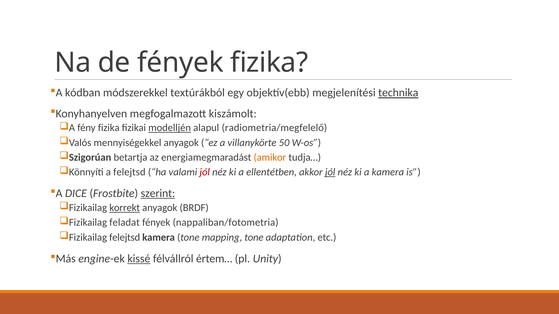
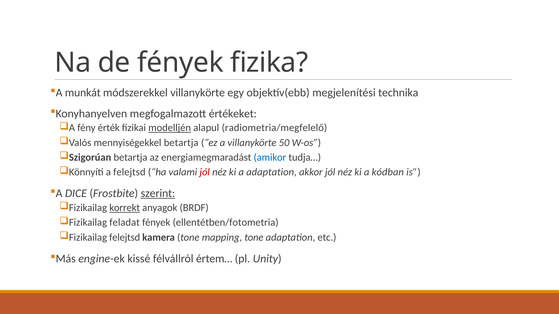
kódban: kódban -> munkát
módszerekkel textúrákból: textúrákból -> villanykörte
technika underline: present -> none
kiszámolt: kiszámolt -> értékeket
fény fizika: fizika -> érték
mennyiségekkel anyagok: anyagok -> betartja
amikor colour: orange -> blue
a ellentétben: ellentétben -> adaptation
jól at (330, 172) underline: present -> none
a kamera: kamera -> kódban
nappaliban/fotometria: nappaliban/fotometria -> ellentétben/fotometria
kissé underline: present -> none
